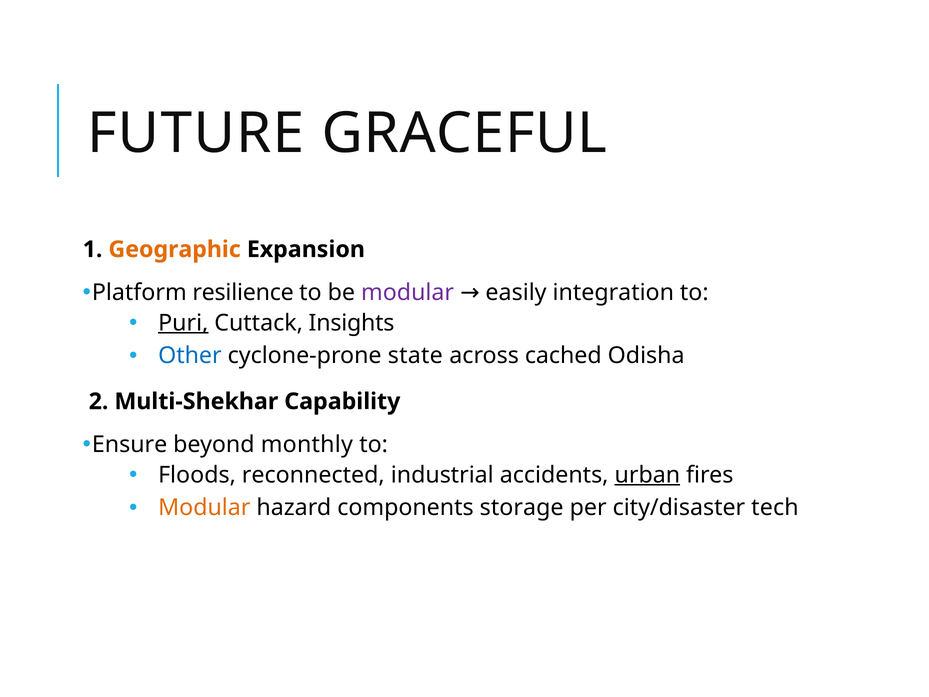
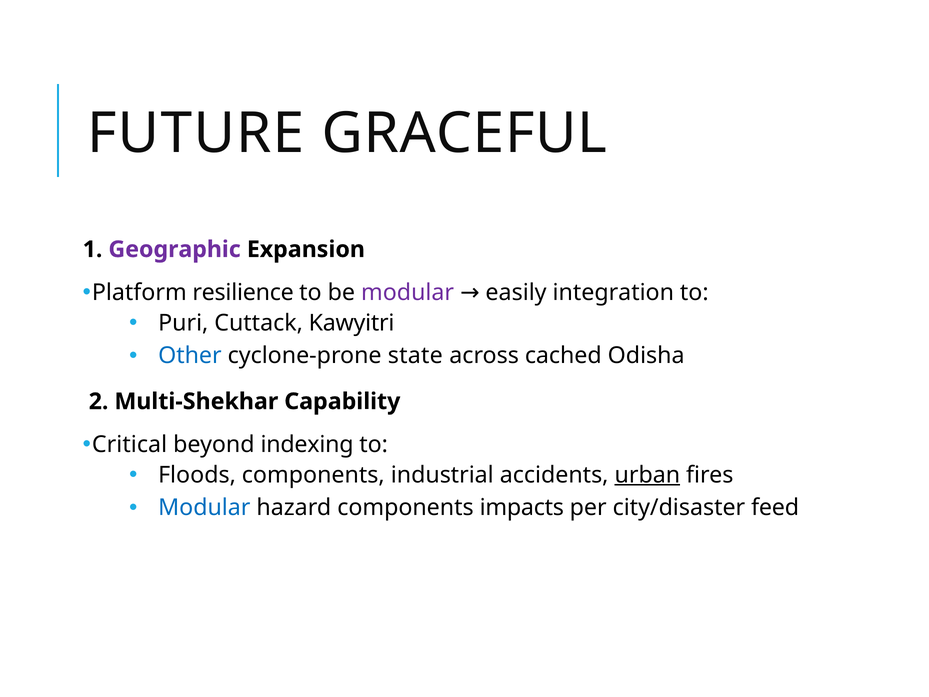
Geographic colour: orange -> purple
Puri underline: present -> none
Insights: Insights -> Kawyitri
Ensure: Ensure -> Critical
monthly: monthly -> indexing
Floods reconnected: reconnected -> components
Modular at (204, 508) colour: orange -> blue
storage: storage -> impacts
tech: tech -> feed
